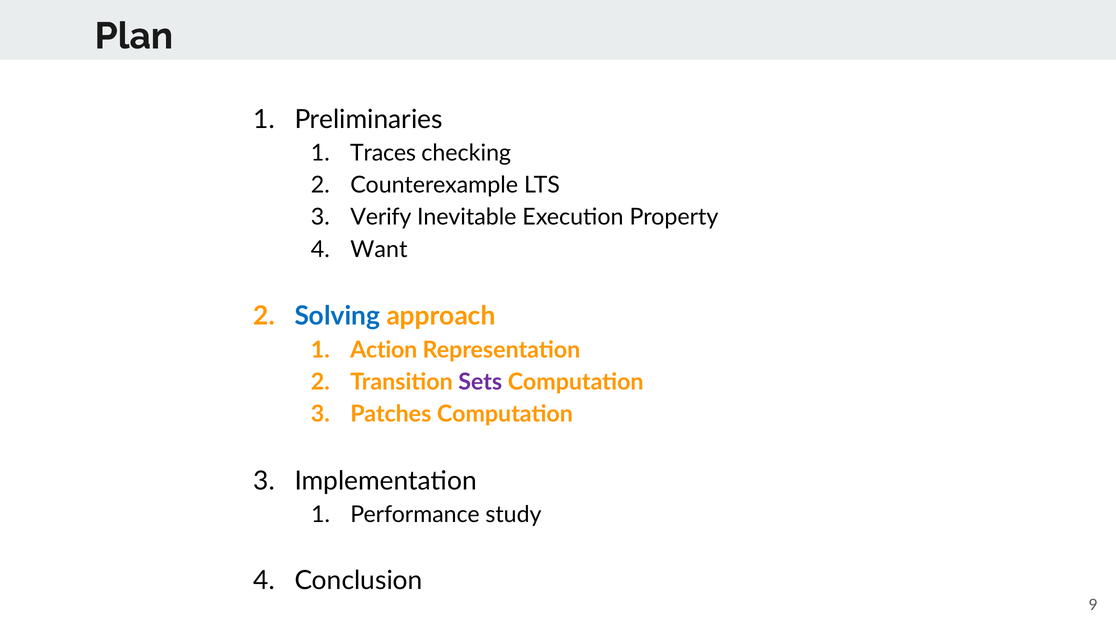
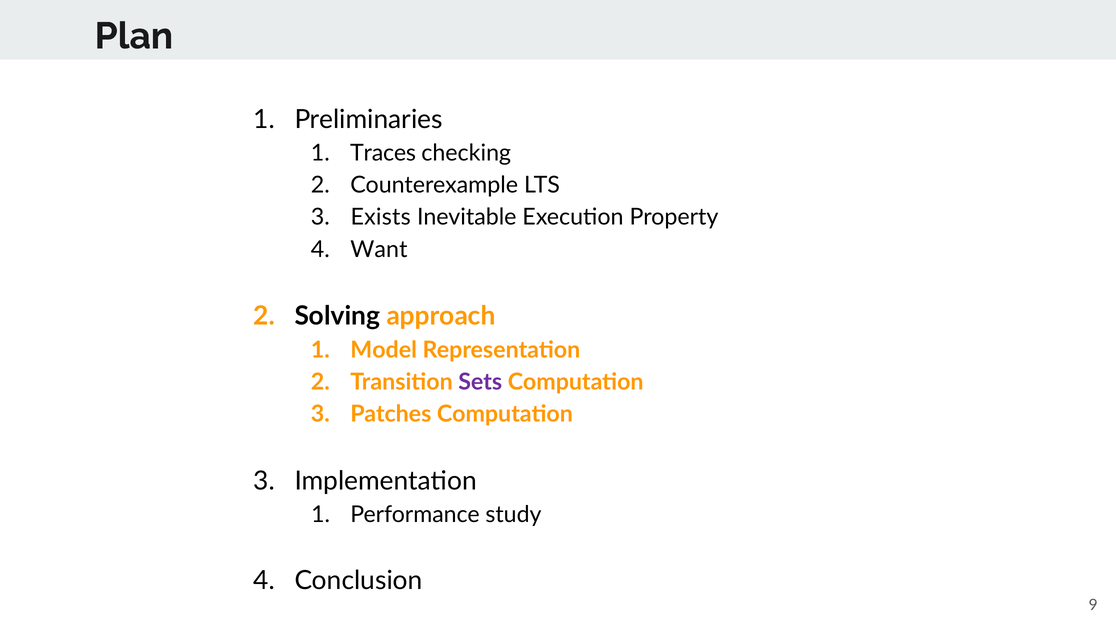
Verify: Verify -> Exists
Solving colour: blue -> black
Action: Action -> Model
